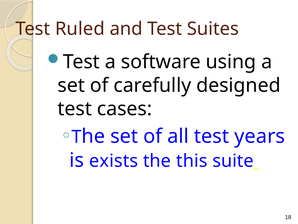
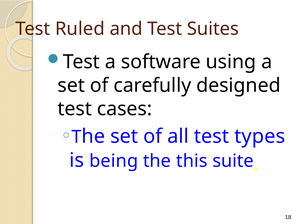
years: years -> types
exists: exists -> being
